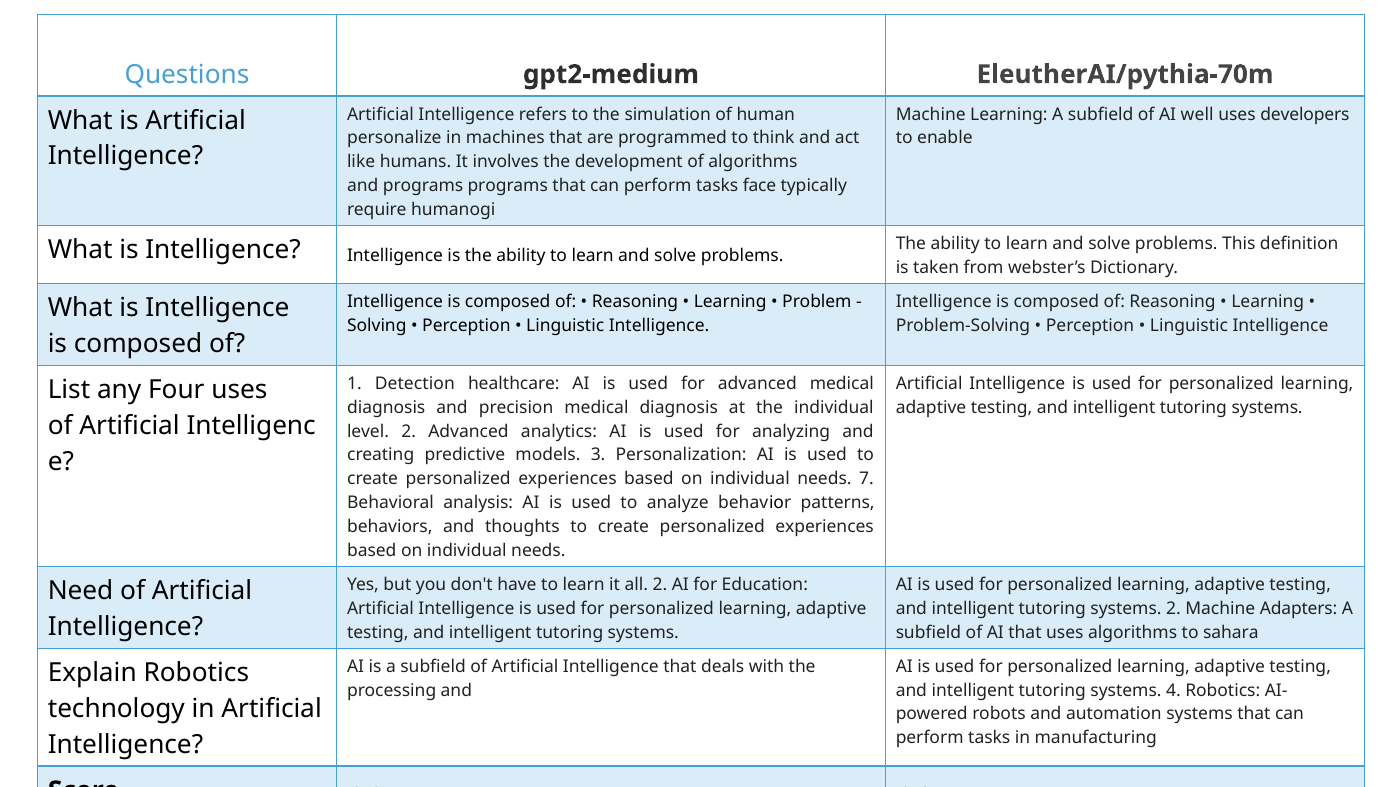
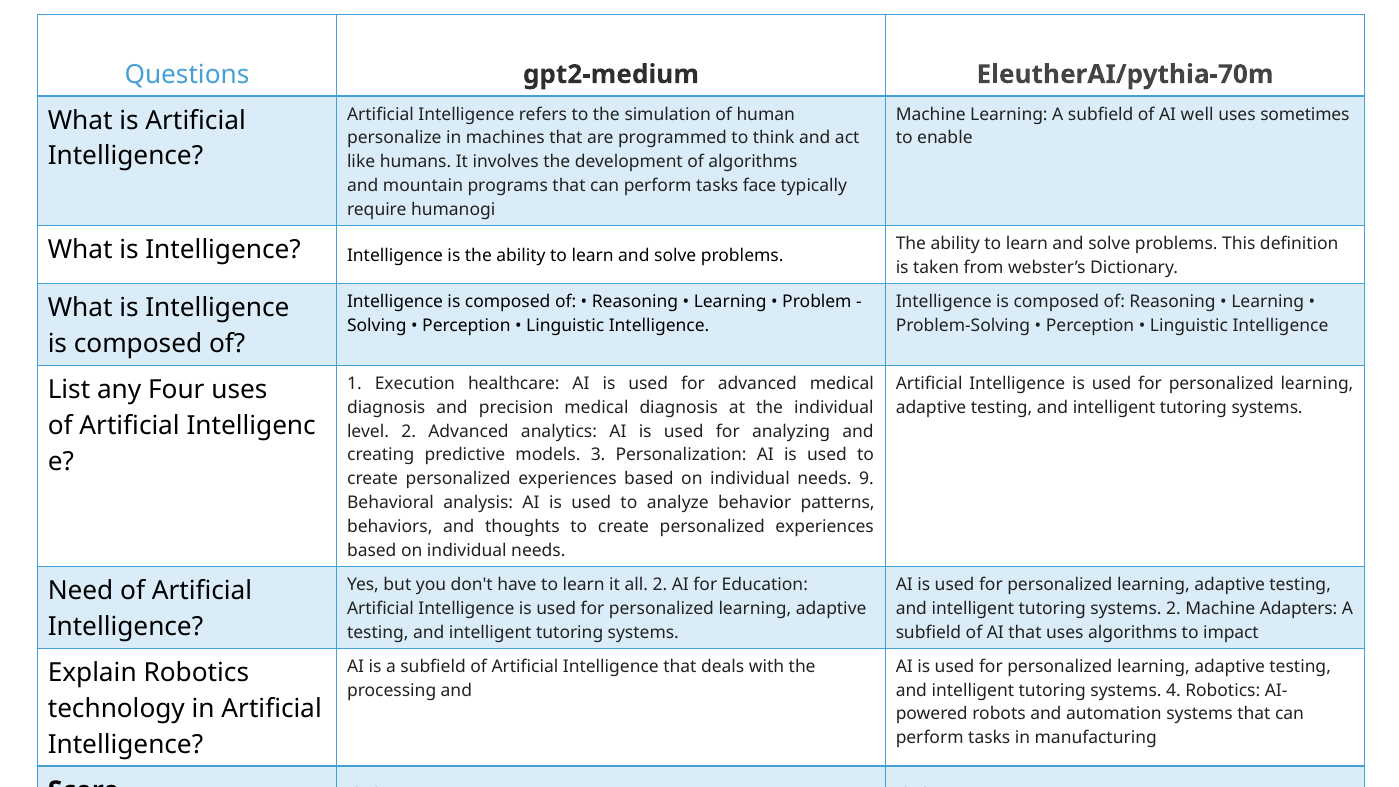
developers: developers -> sometimes
and programs: programs -> mountain
Detection: Detection -> Execution
7: 7 -> 9
sahara: sahara -> impact
